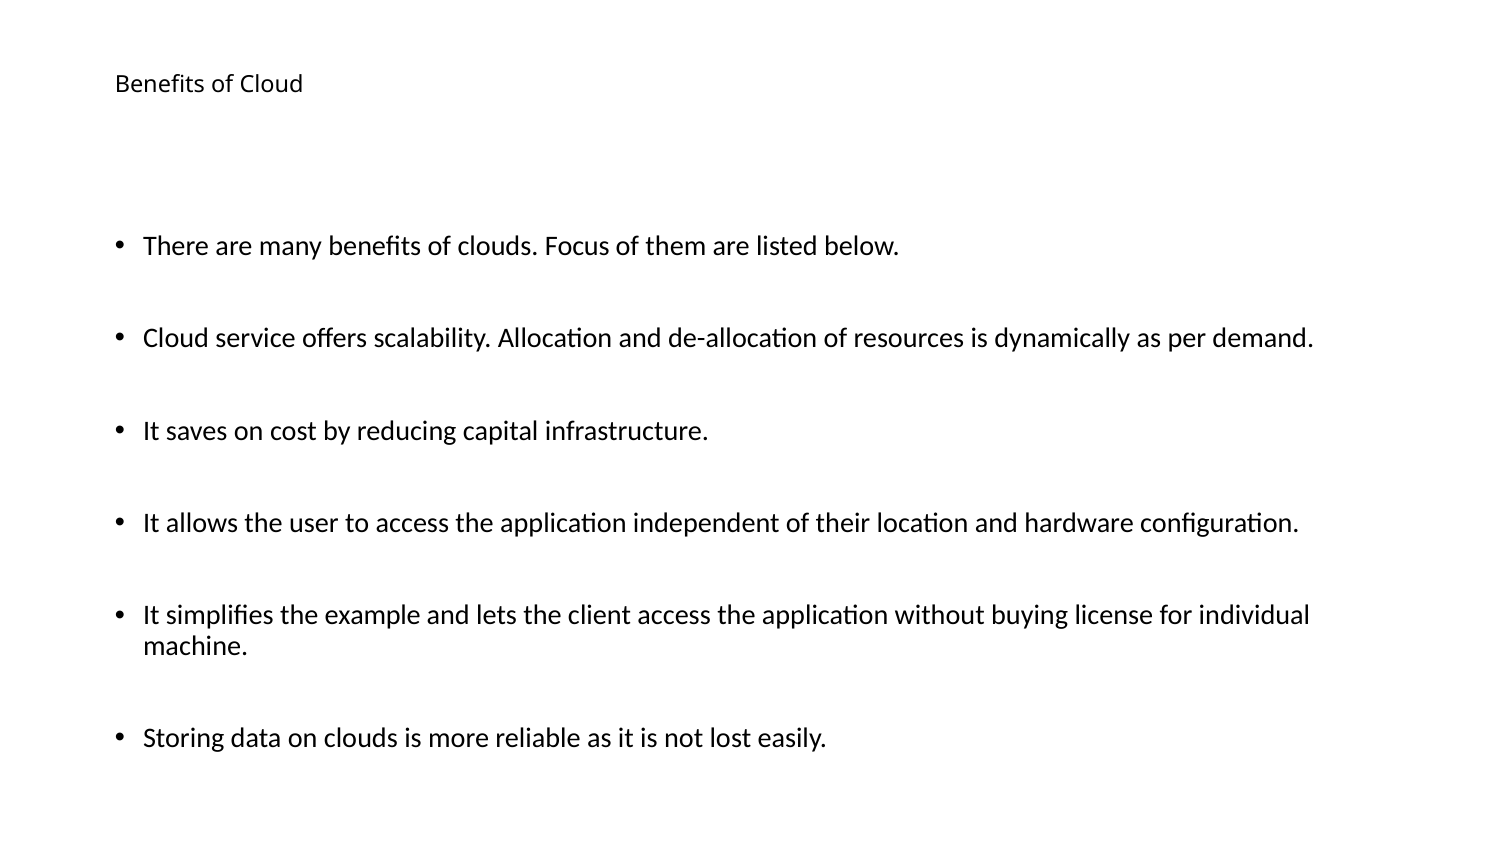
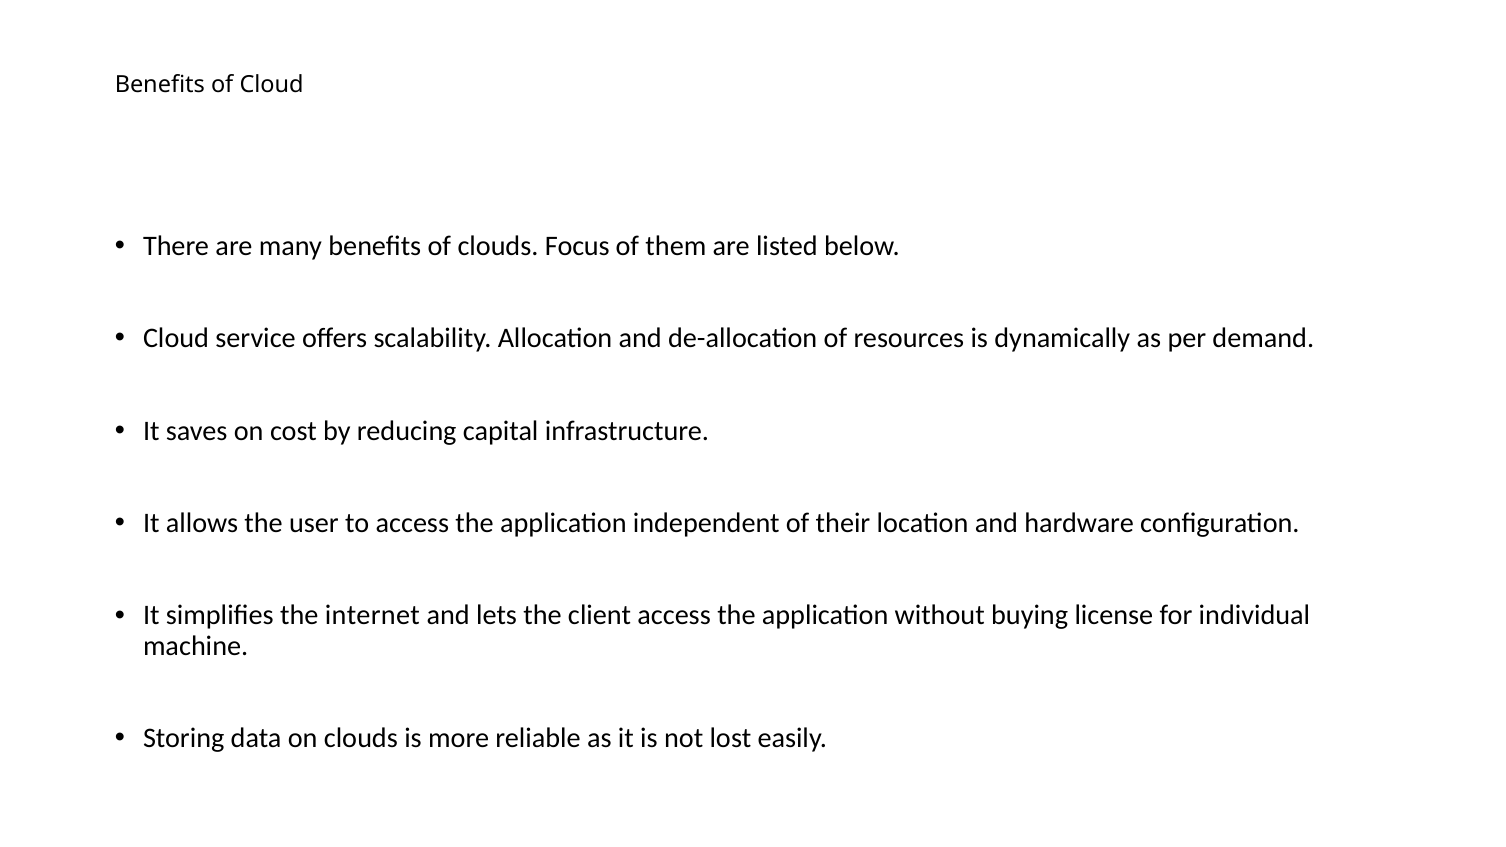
example: example -> internet
